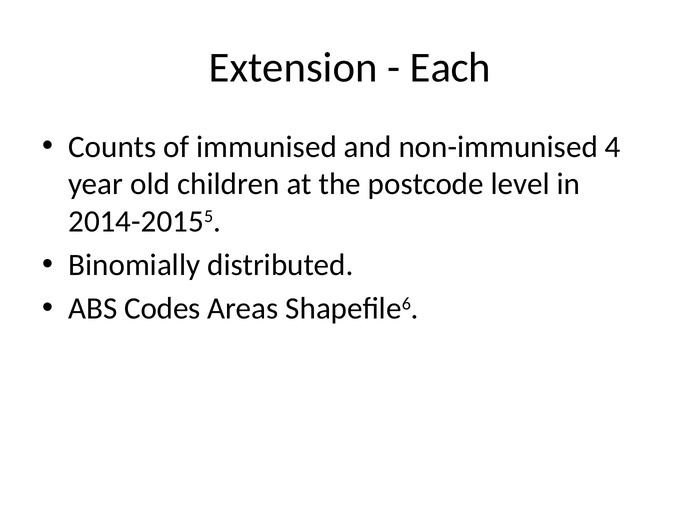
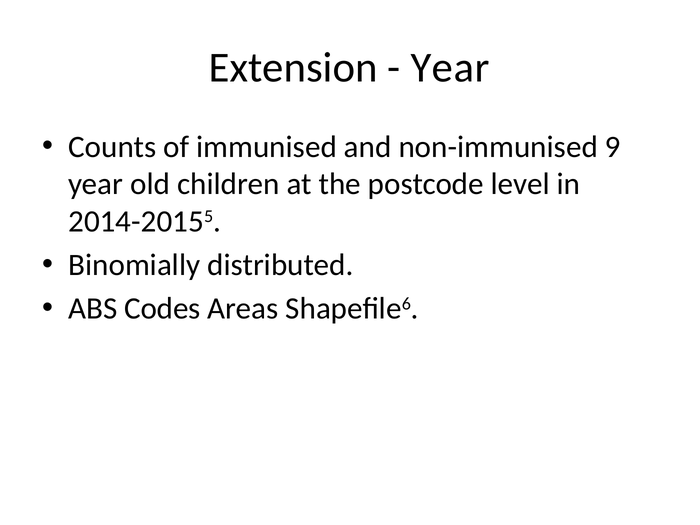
Each at (450, 68): Each -> Year
4: 4 -> 9
